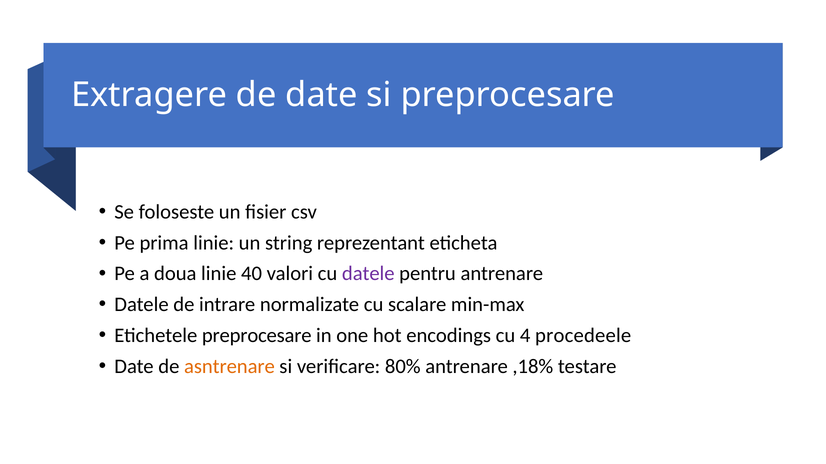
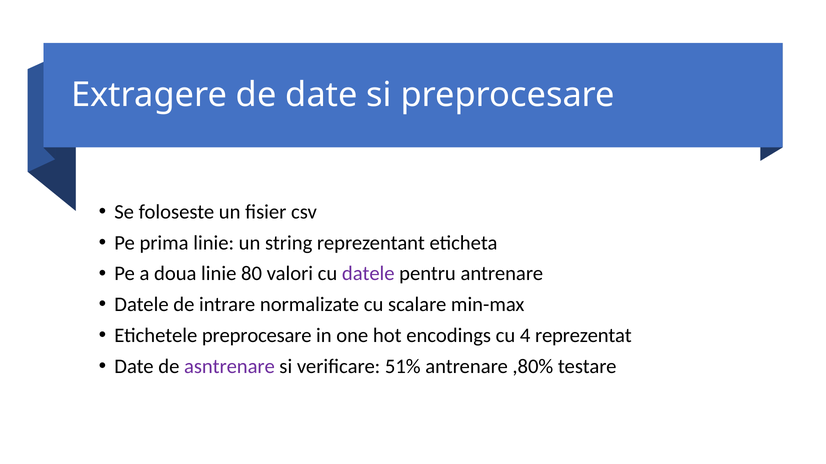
40: 40 -> 80
procedeele: procedeele -> reprezentat
asntrenare colour: orange -> purple
80%: 80% -> 51%
,18%: ,18% -> ,80%
